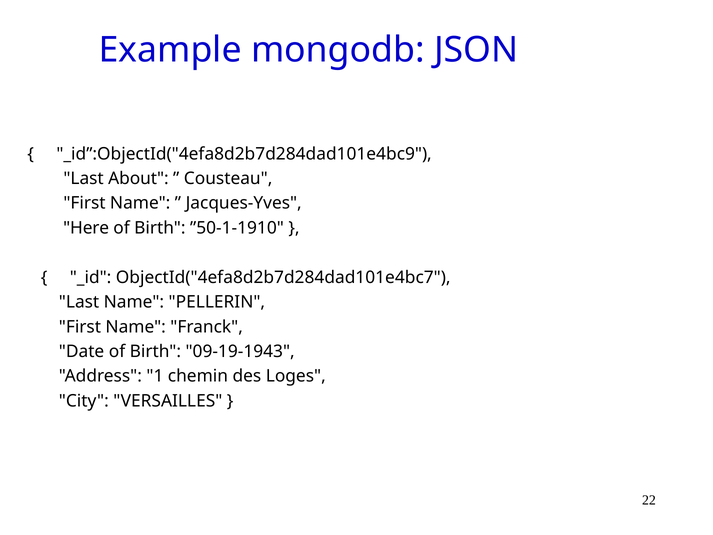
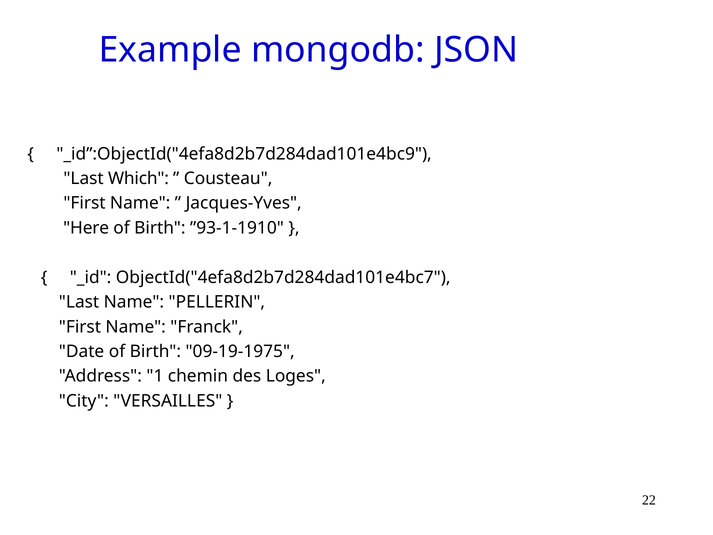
About: About -> Which
”50-1-1910: ”50-1-1910 -> ”93-1-1910
09-19-1943: 09-19-1943 -> 09-19-1975
